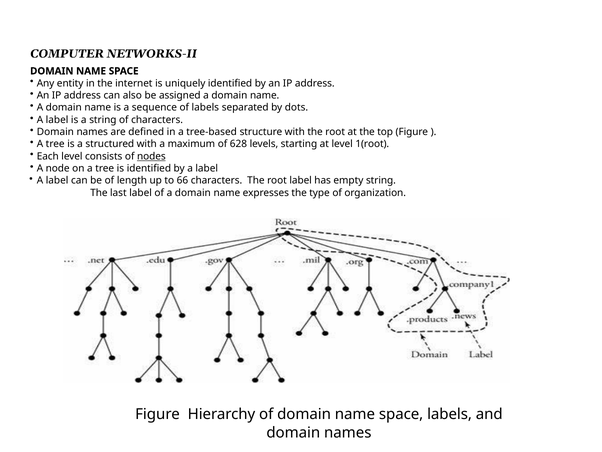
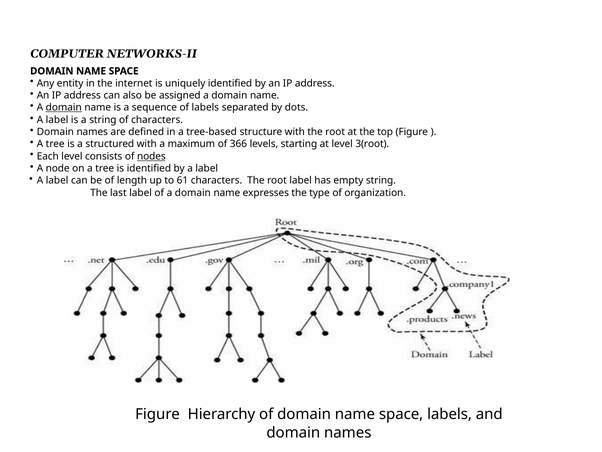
domain at (64, 107) underline: none -> present
628: 628 -> 366
1(root: 1(root -> 3(root
66: 66 -> 61
